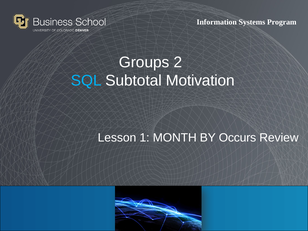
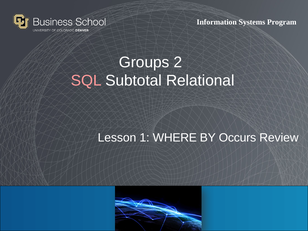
SQL colour: light blue -> pink
Motivation: Motivation -> Relational
MONTH: MONTH -> WHERE
